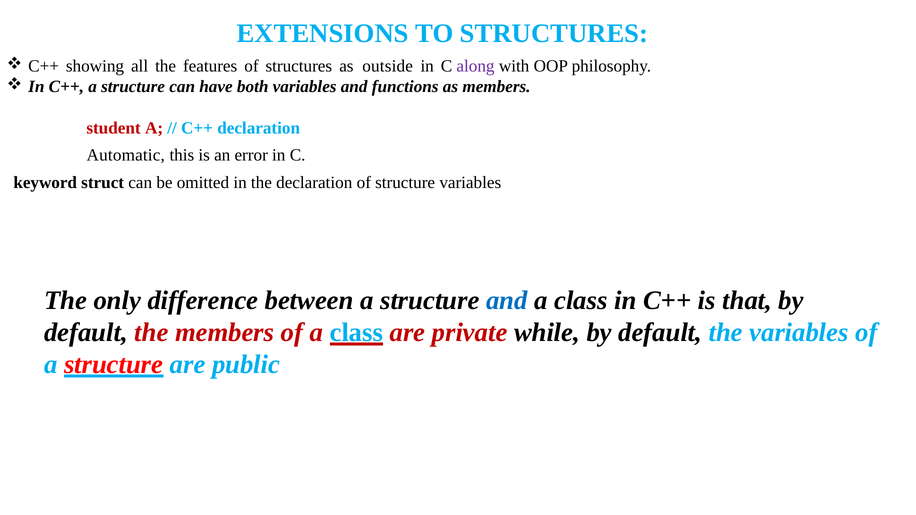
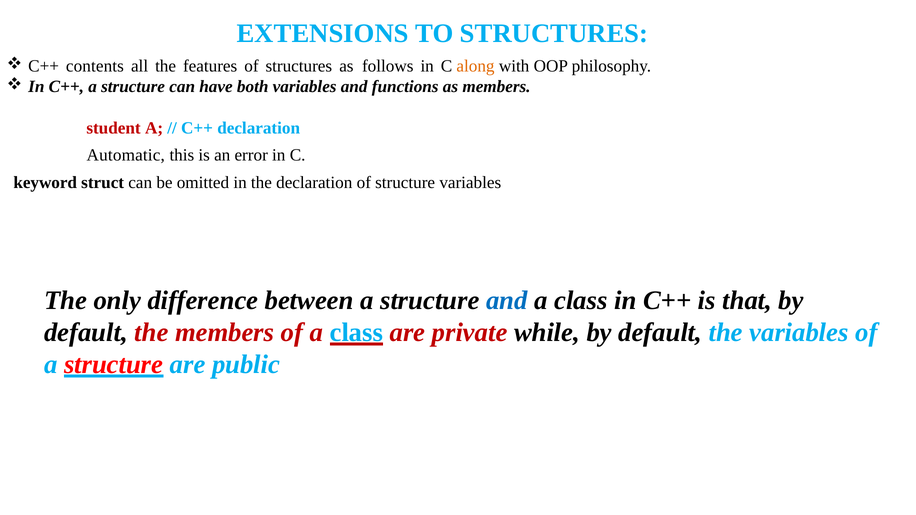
showing: showing -> contents
outside: outside -> follows
along colour: purple -> orange
